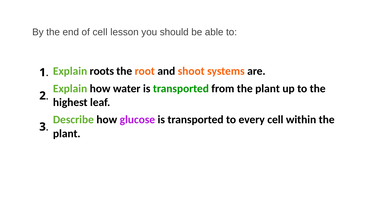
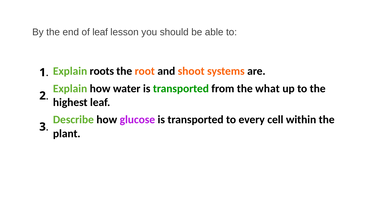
of cell: cell -> leaf
from the plant: plant -> what
